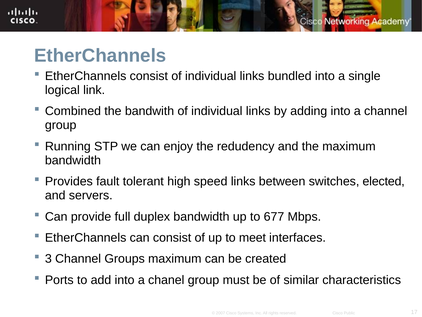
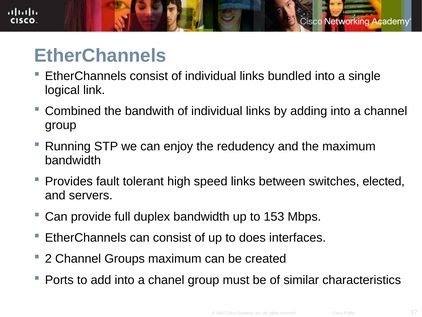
677: 677 -> 153
meet: meet -> does
3: 3 -> 2
